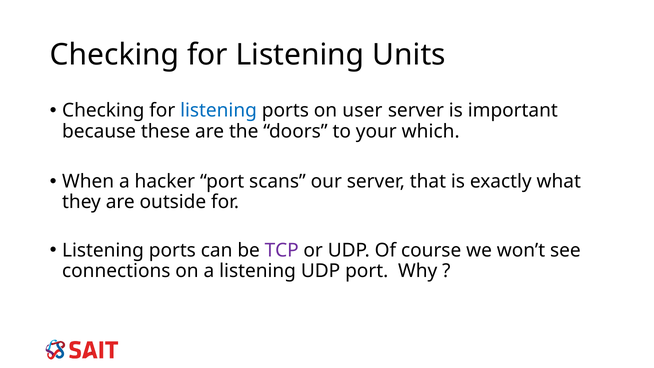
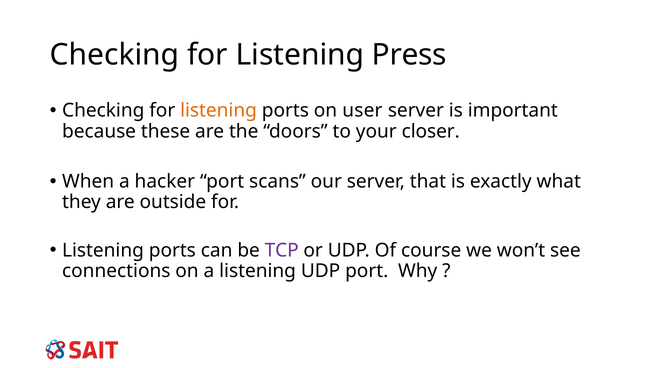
Units: Units -> Press
listening at (219, 111) colour: blue -> orange
which: which -> closer
